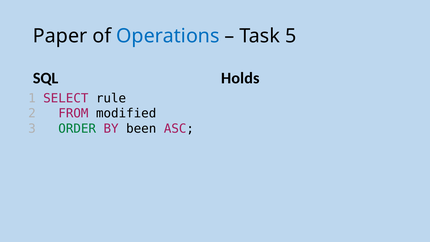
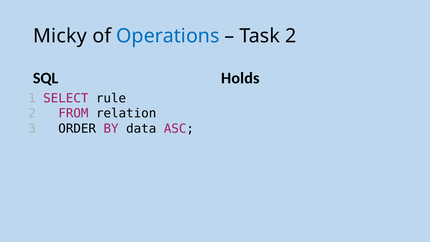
Paper: Paper -> Micky
Task 5: 5 -> 2
modified: modified -> relation
ORDER colour: green -> black
been: been -> data
